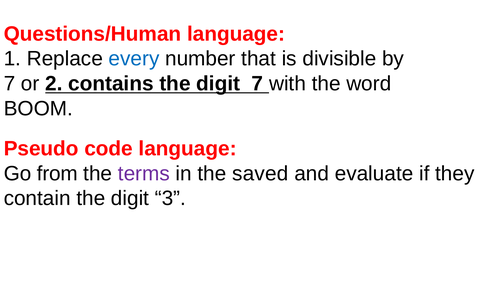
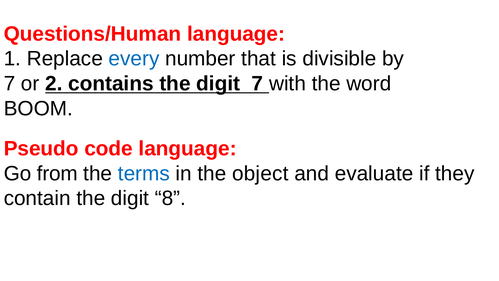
terms colour: purple -> blue
saved: saved -> object
3: 3 -> 8
